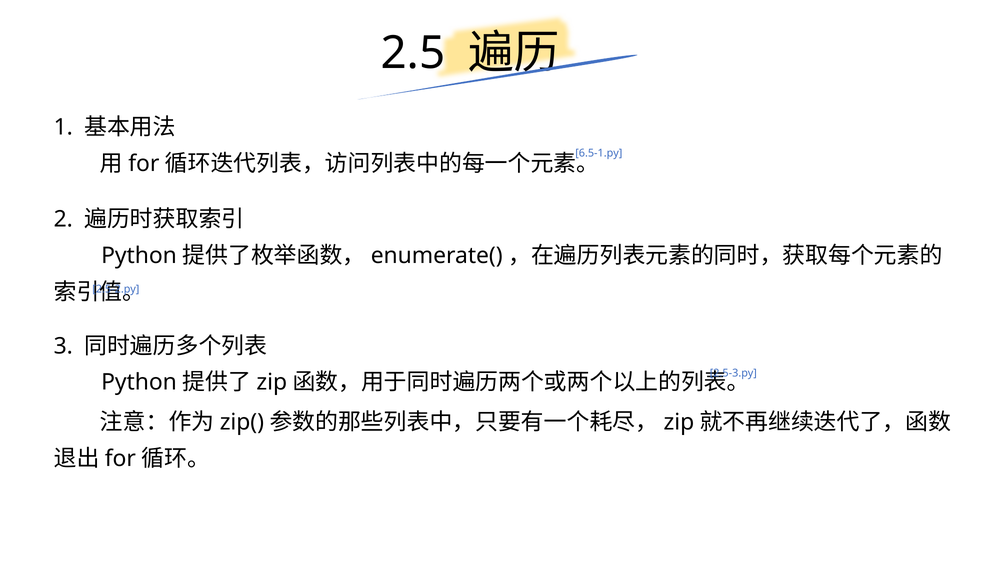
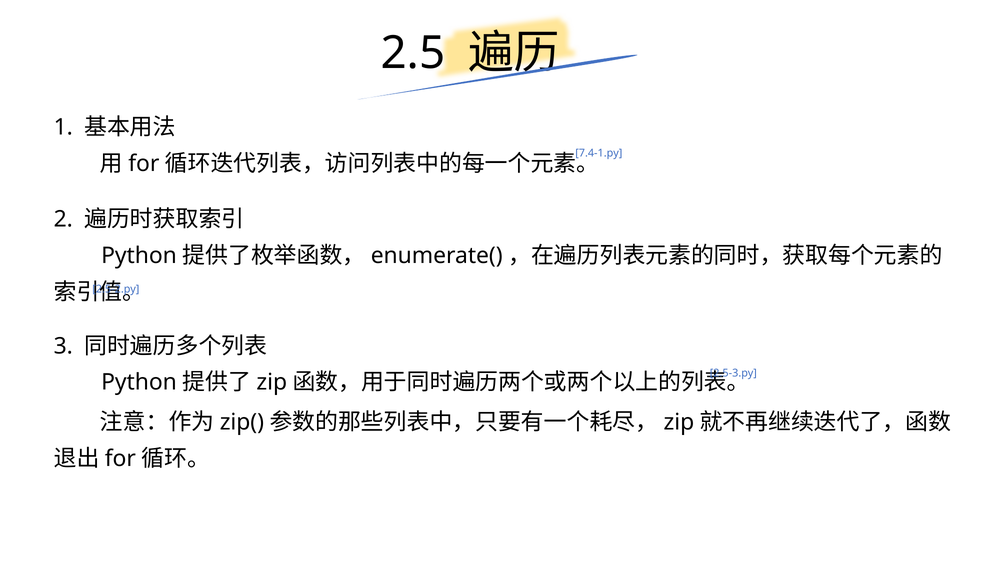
6.5-1.py: 6.5-1.py -> 7.4-1.py
